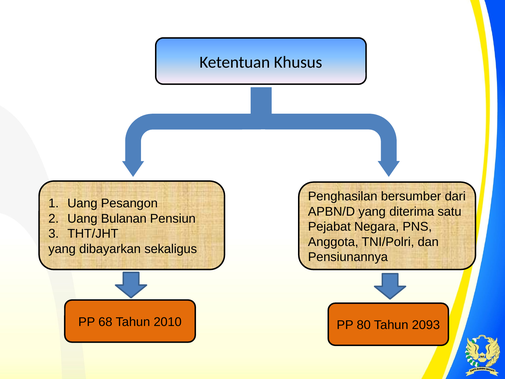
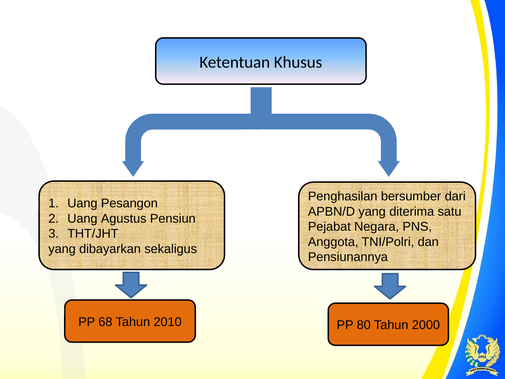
Bulanan: Bulanan -> Agustus
2093: 2093 -> 2000
